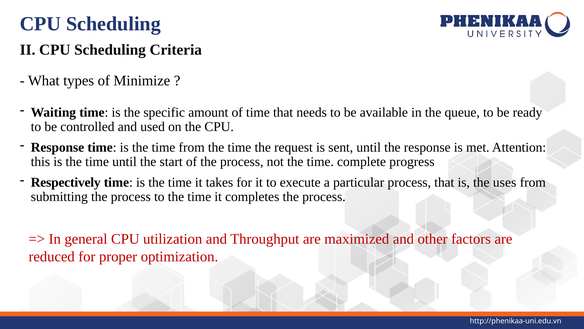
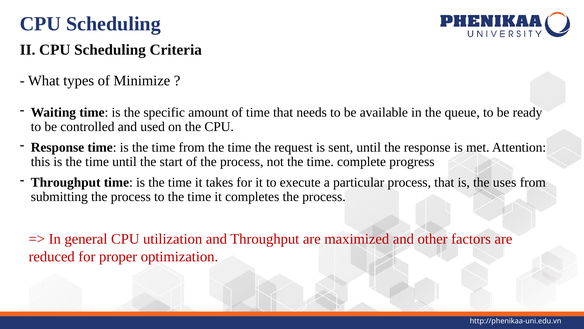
Respectively at (66, 182): Respectively -> Throughput
